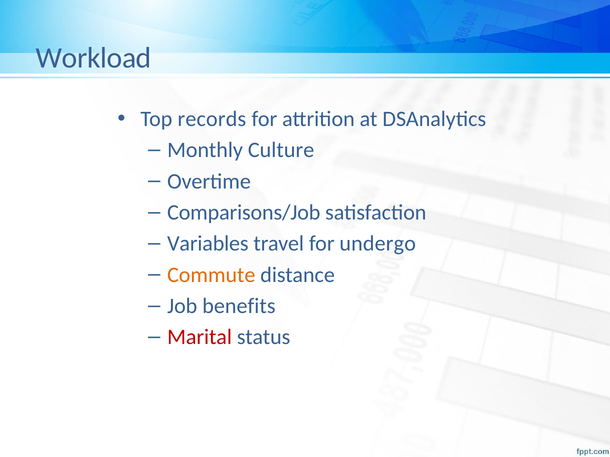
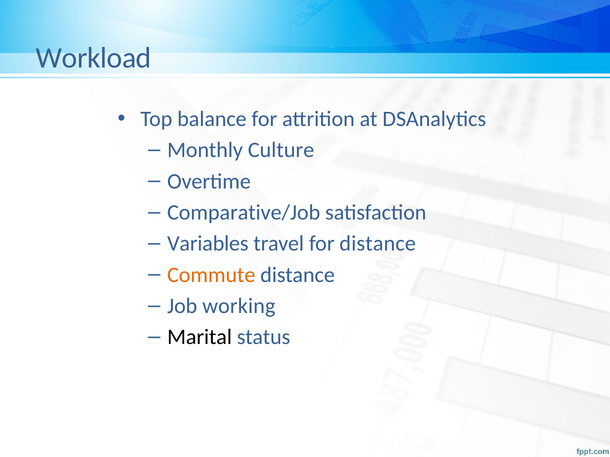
records: records -> balance
Comparisons/Job: Comparisons/Job -> Comparative/Job
for undergo: undergo -> distance
benefits: benefits -> working
Marital colour: red -> black
